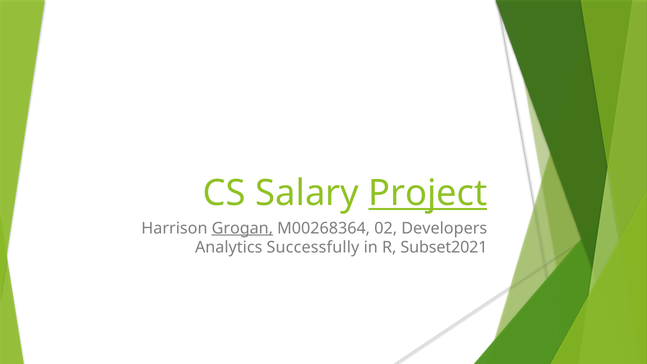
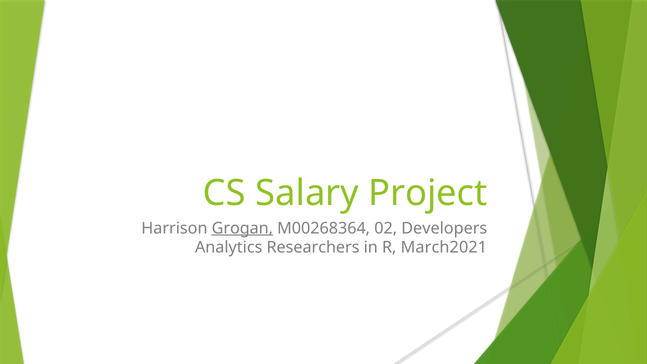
Project underline: present -> none
Successfully: Successfully -> Researchers
Subset2021: Subset2021 -> March2021
